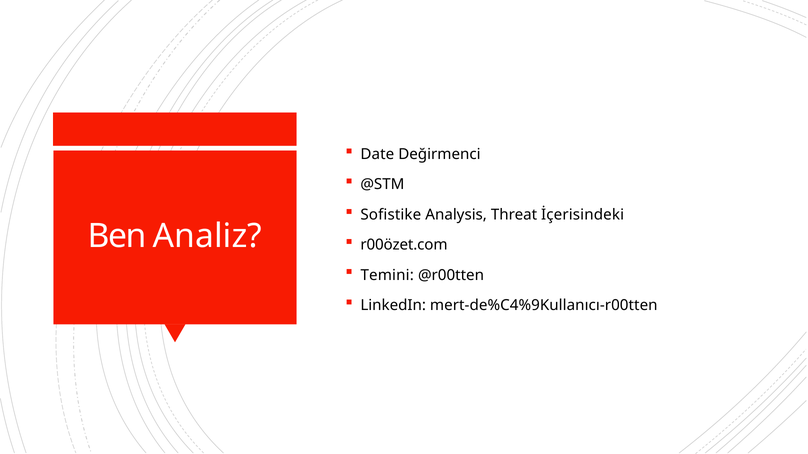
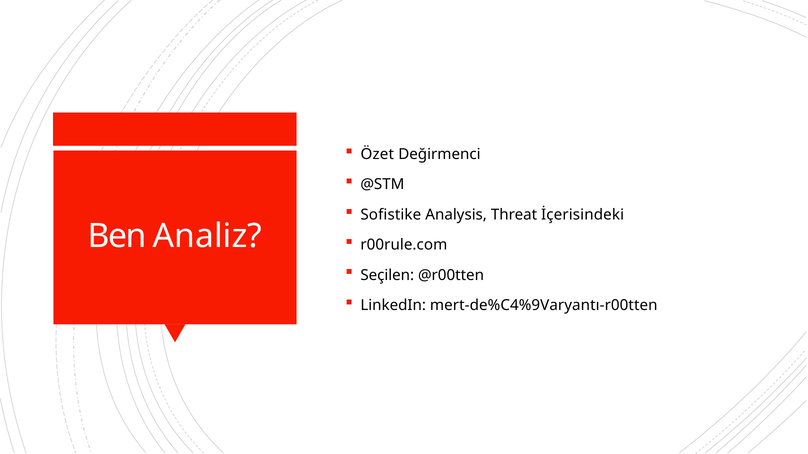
Date: Date -> Özet
r00özet.com: r00özet.com -> r00rule.com
Temini: Temini -> Seçilen
mert-de%C4%9Kullanıcı-r00tten: mert-de%C4%9Kullanıcı-r00tten -> mert-de%C4%9Varyantı-r00tten
